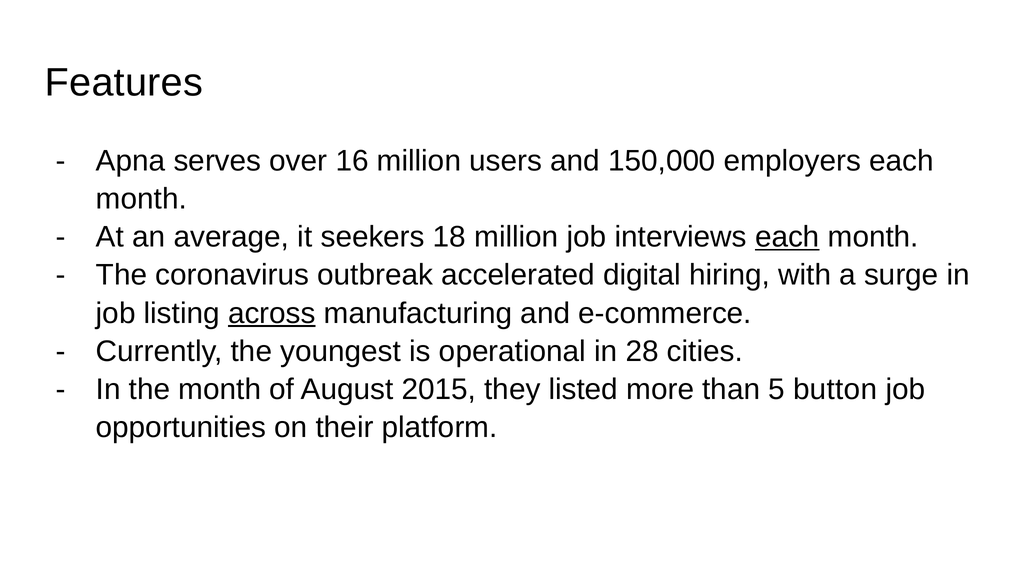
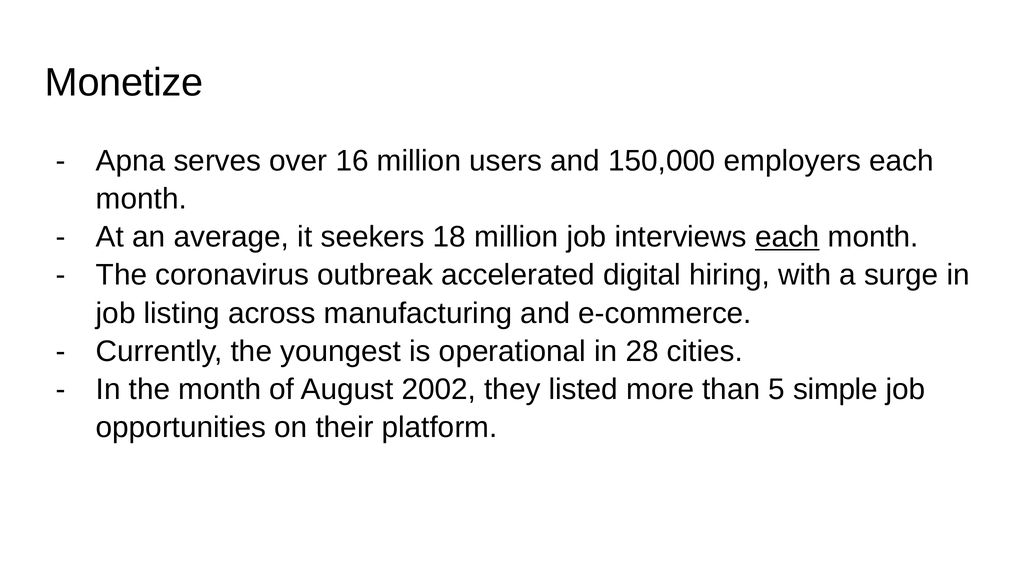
Features: Features -> Monetize
across underline: present -> none
2015: 2015 -> 2002
button: button -> simple
